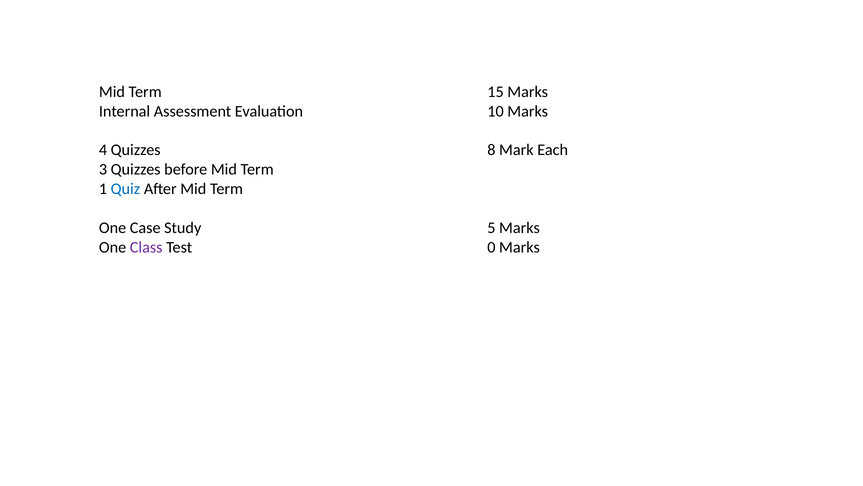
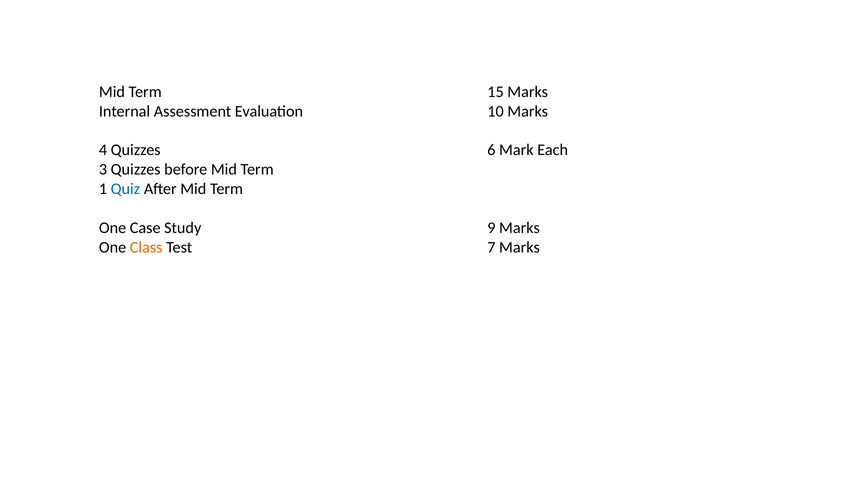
8: 8 -> 6
5: 5 -> 9
Class colour: purple -> orange
0: 0 -> 7
